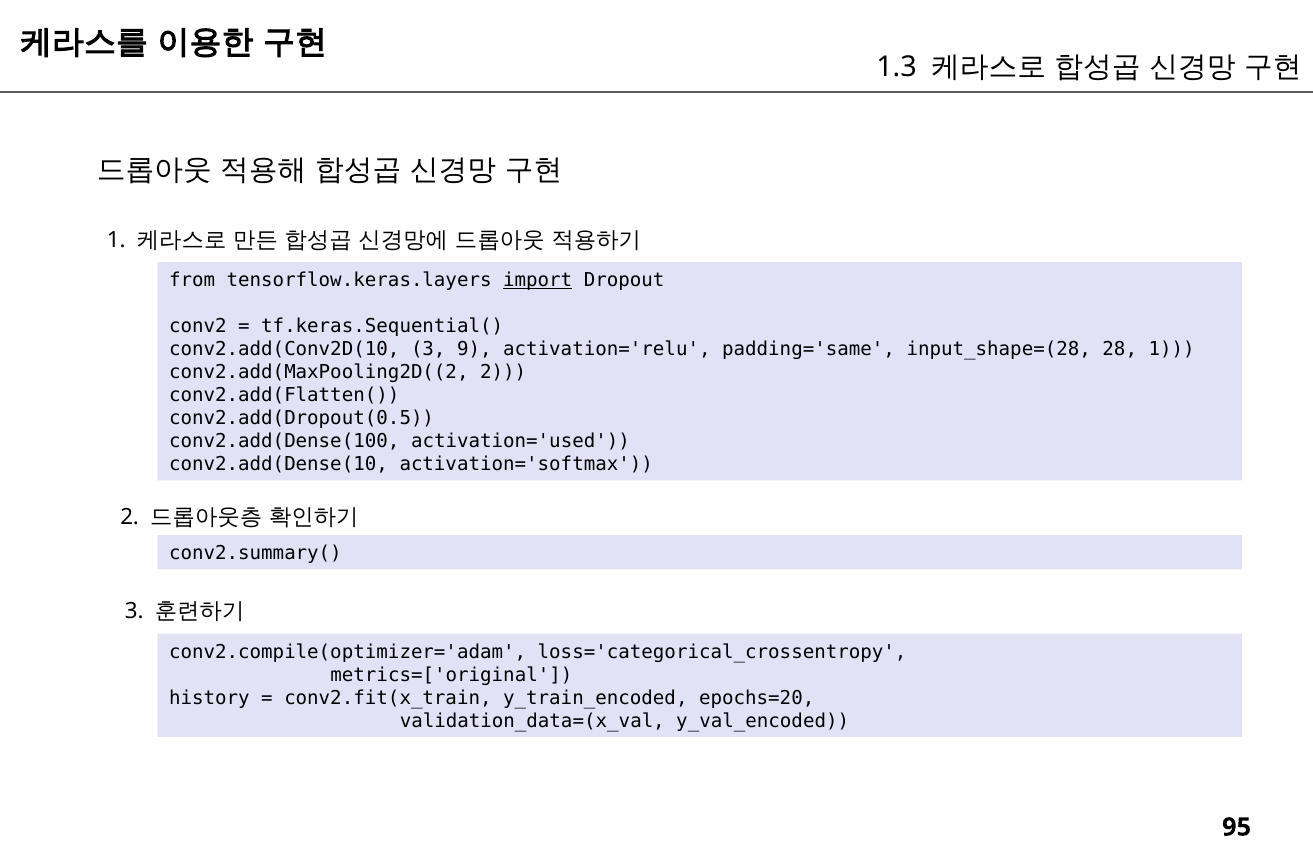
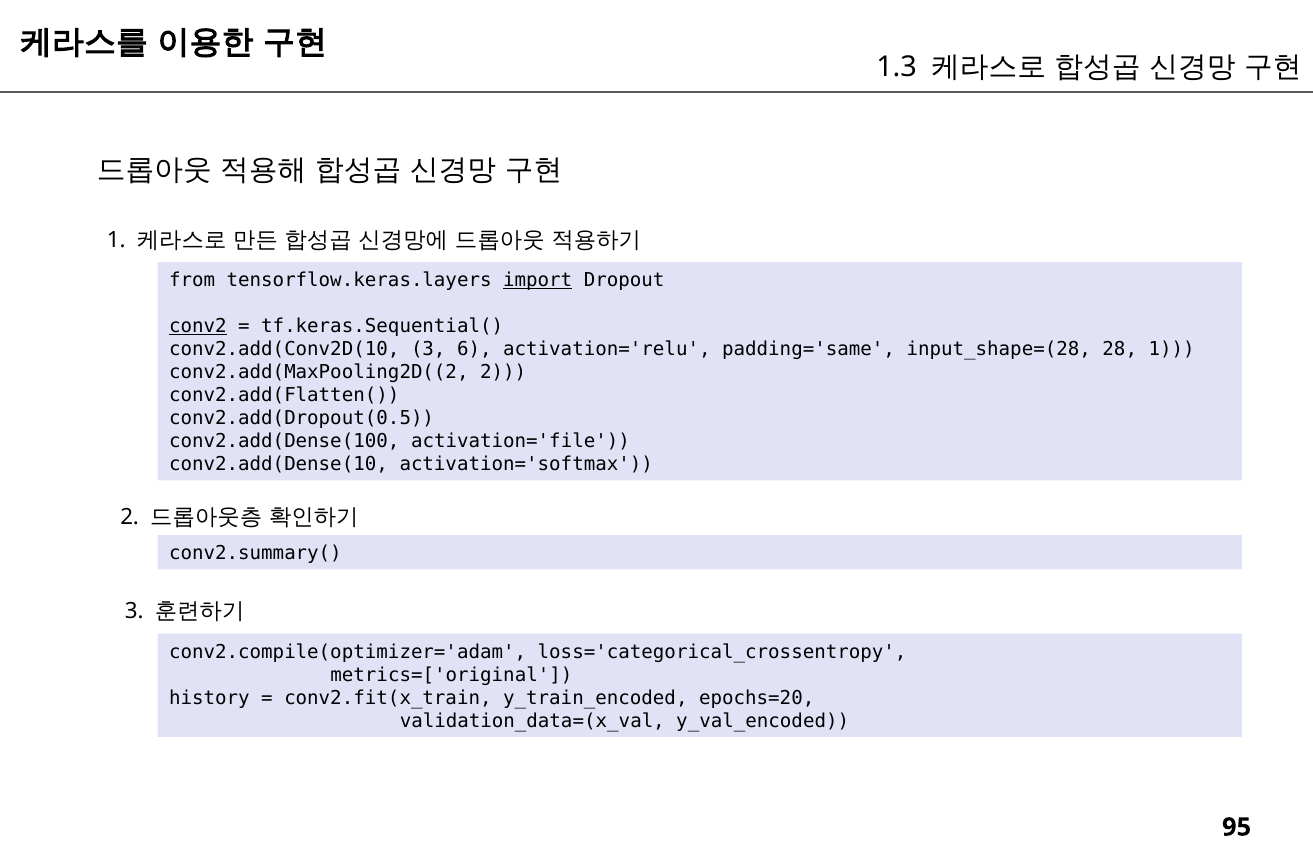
conv2 underline: none -> present
9: 9 -> 6
activation='used: activation='used -> activation='file
